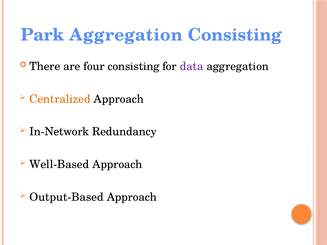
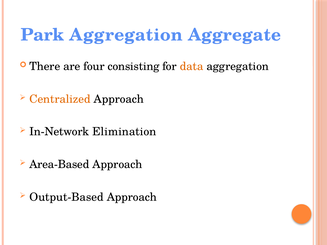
Aggregation Consisting: Consisting -> Aggregate
data colour: purple -> orange
Redundancy: Redundancy -> Elimination
Well-Based: Well-Based -> Area-Based
